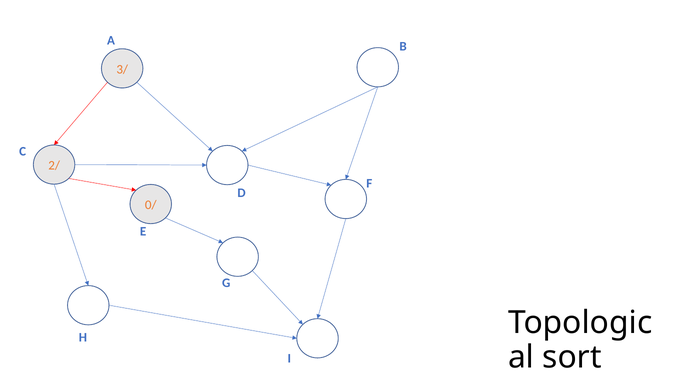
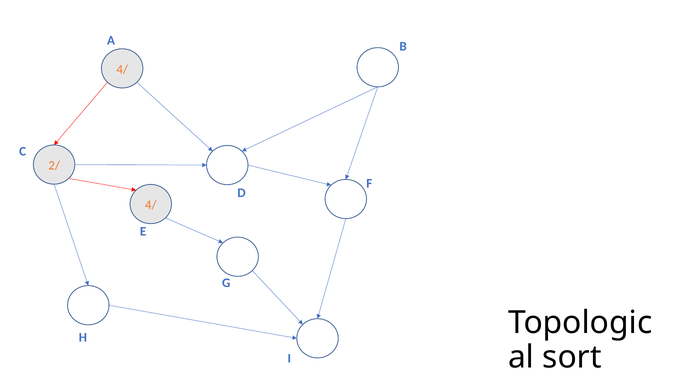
3/ at (122, 69): 3/ -> 4/
0/ at (151, 205): 0/ -> 4/
